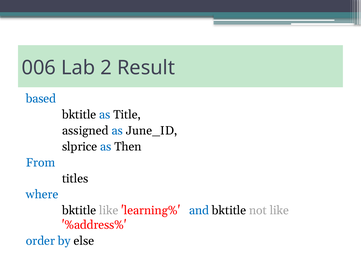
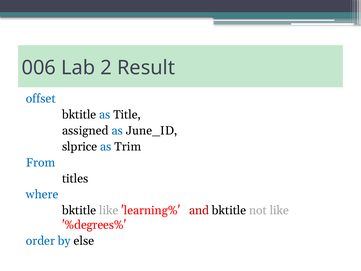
based: based -> offset
Then: Then -> Trim
and colour: blue -> red
%address%: %address% -> %degrees%
